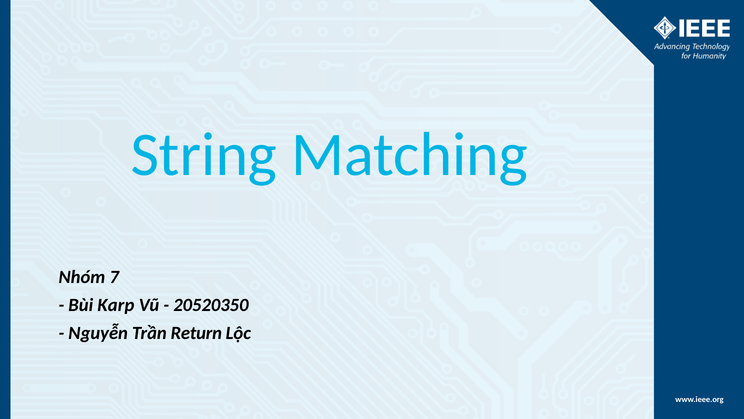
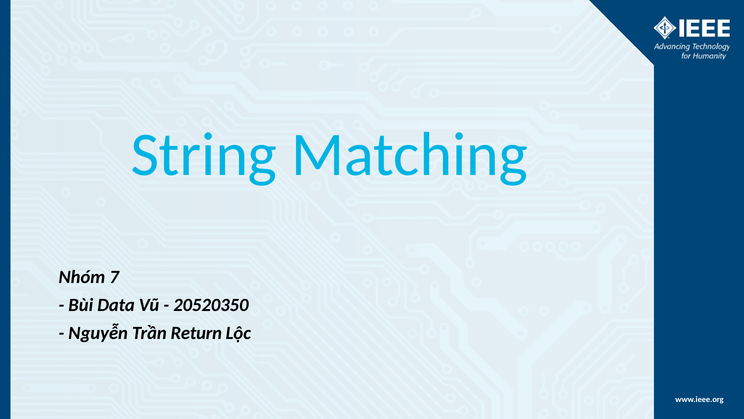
Karp: Karp -> Data
